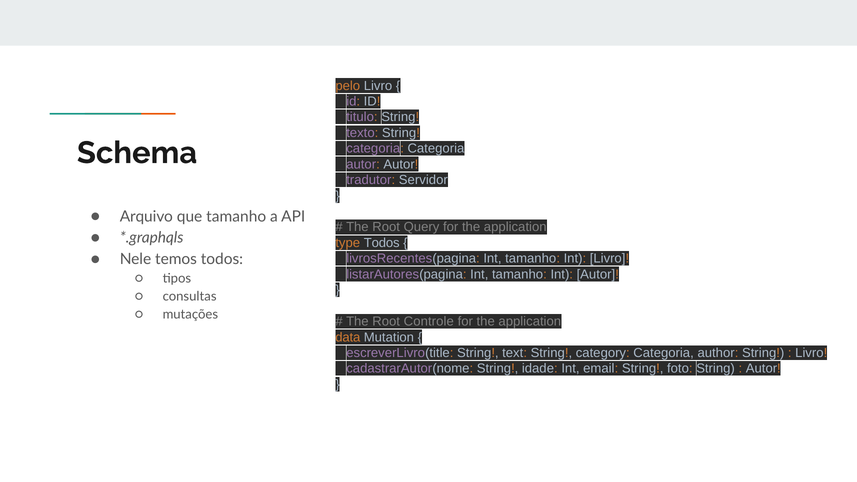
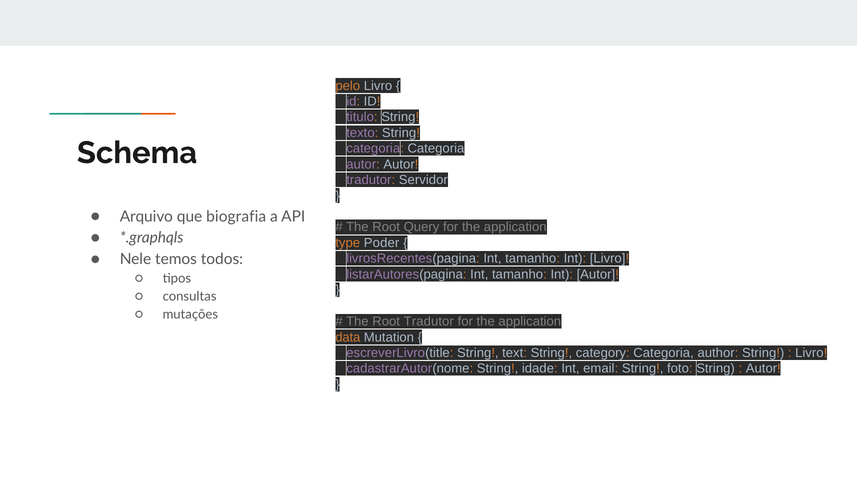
que tamanho: tamanho -> biografia
type Todos: Todos -> Poder
Root Controle: Controle -> Tradutor
